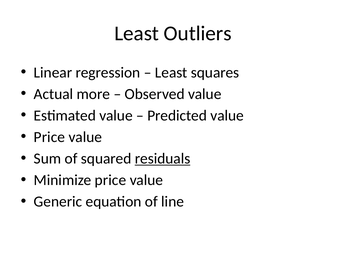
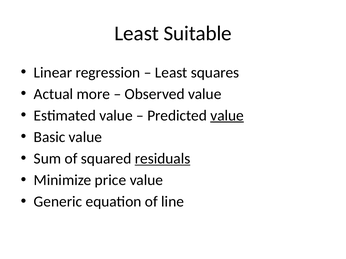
Outliers: Outliers -> Suitable
value at (227, 116) underline: none -> present
Price at (49, 137): Price -> Basic
